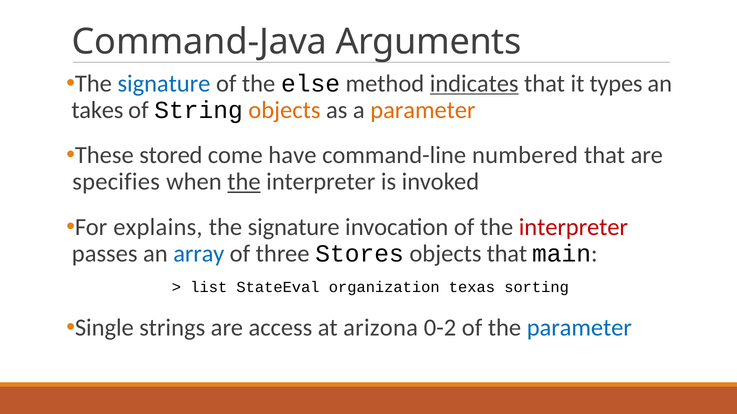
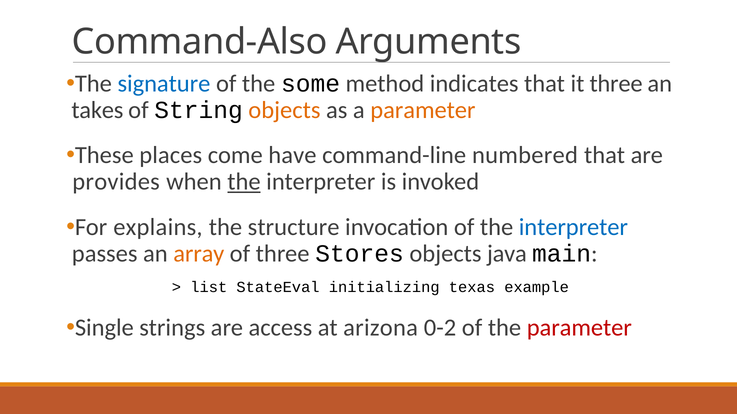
Command-Java: Command-Java -> Command-Also
else: else -> some
indicates underline: present -> none
it types: types -> three
stored: stored -> places
specifies: specifies -> provides
signature at (294, 227): signature -> structure
interpreter at (573, 227) colour: red -> blue
array colour: blue -> orange
objects that: that -> java
organization: organization -> initializing
sorting: sorting -> example
parameter at (579, 328) colour: blue -> red
